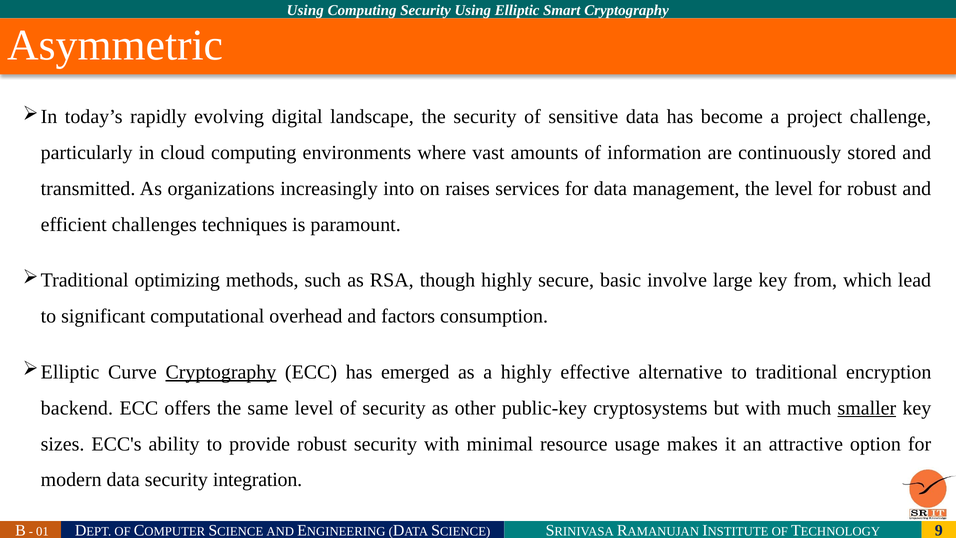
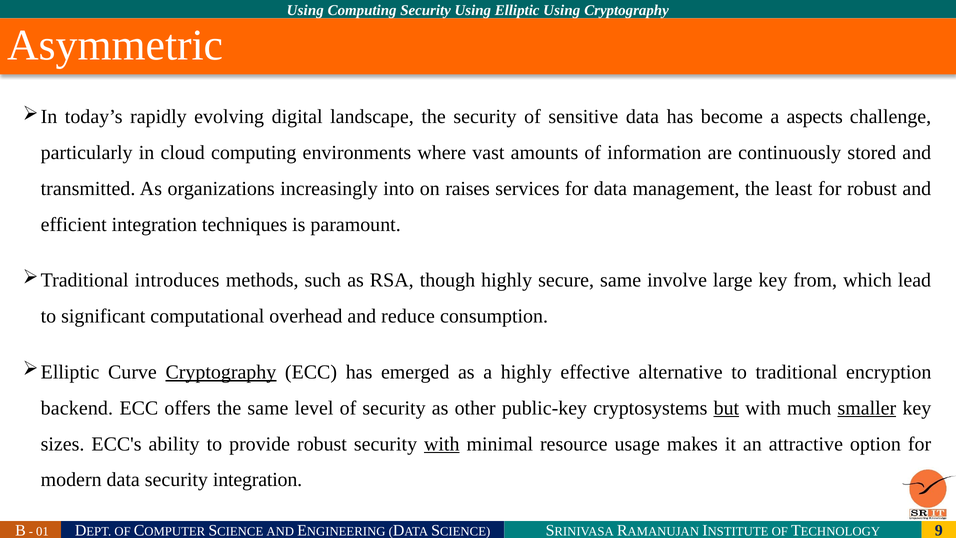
Elliptic Smart: Smart -> Using
project: project -> aspects
the level: level -> least
efficient challenges: challenges -> integration
optimizing: optimizing -> introduces
secure basic: basic -> same
factors: factors -> reduce
but underline: none -> present
with at (442, 444) underline: none -> present
